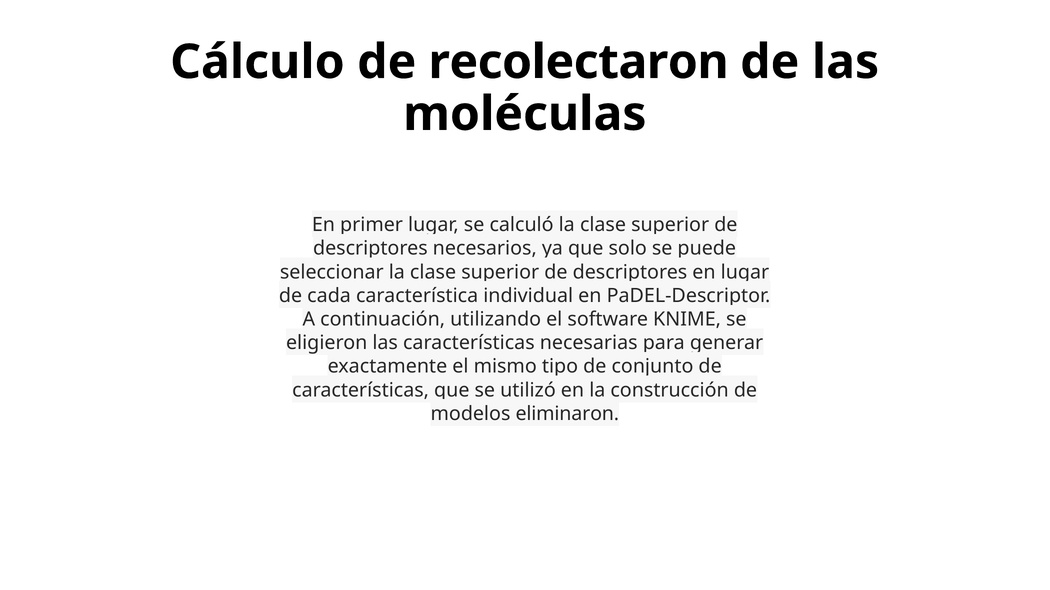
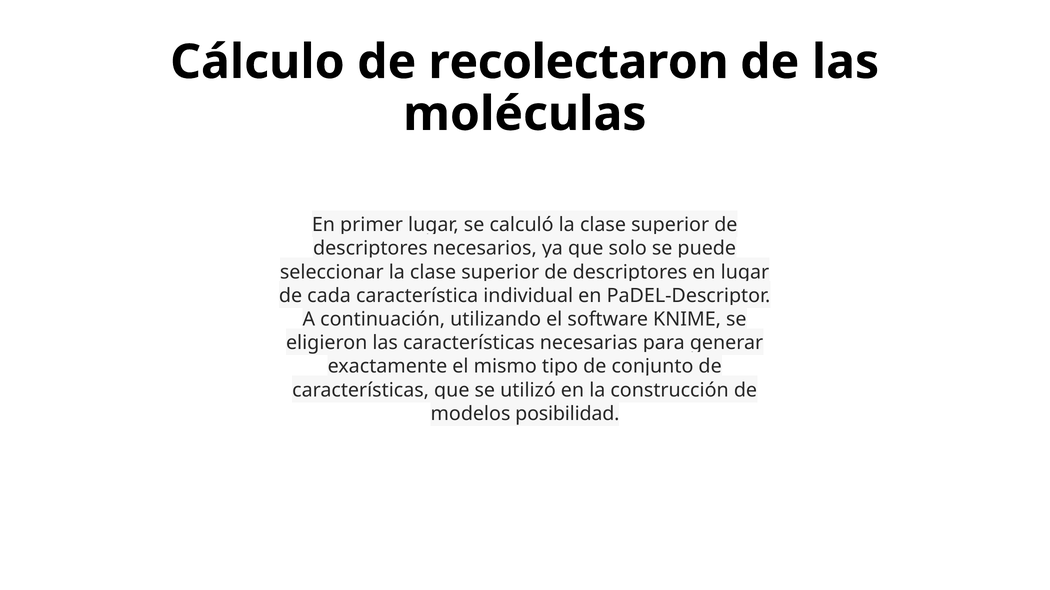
eliminaron: eliminaron -> posibilidad
